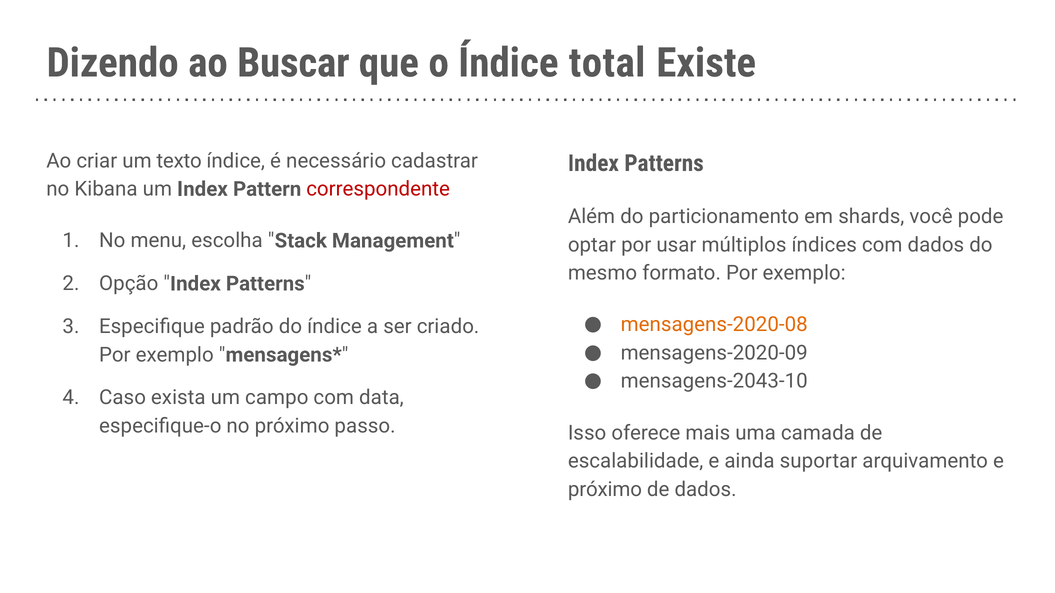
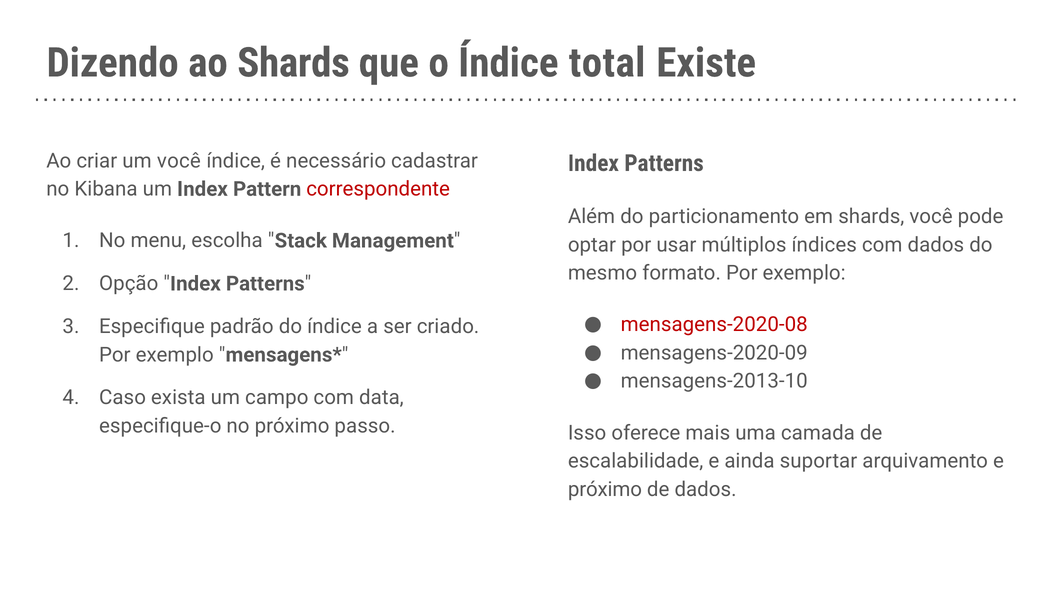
ao Buscar: Buscar -> Shards
um texto: texto -> você
mensagens-2020-08 colour: orange -> red
mensagens-2043-10: mensagens-2043-10 -> mensagens-2013-10
